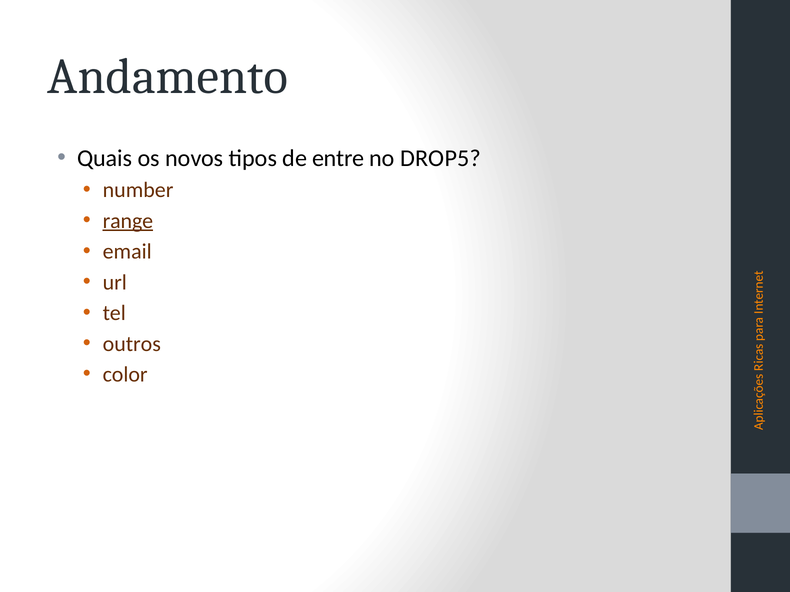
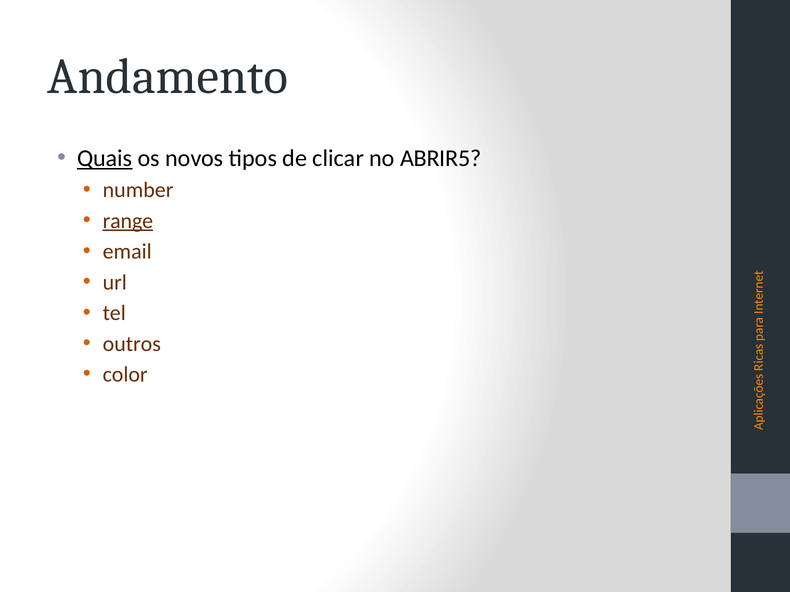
Quais underline: none -> present
entre: entre -> clicar
DROP5: DROP5 -> ABRIR5
